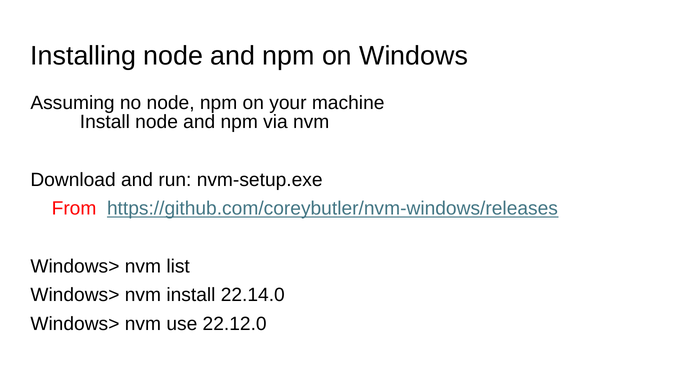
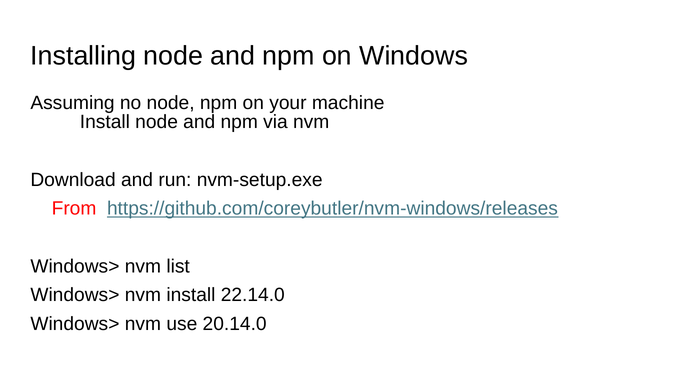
22.12.0: 22.12.0 -> 20.14.0
